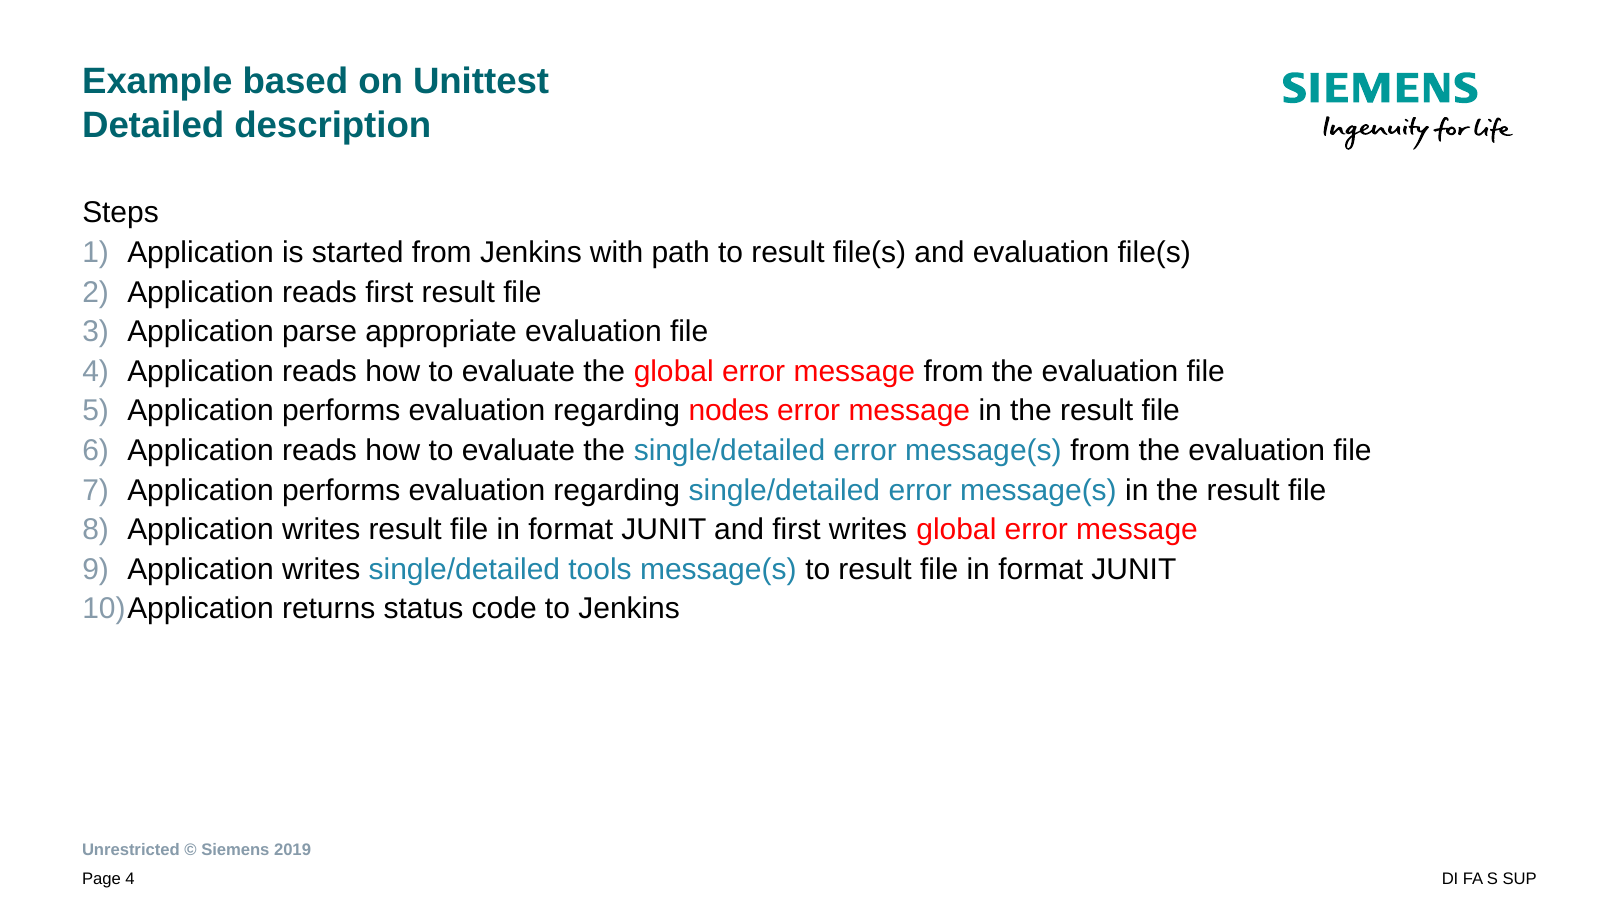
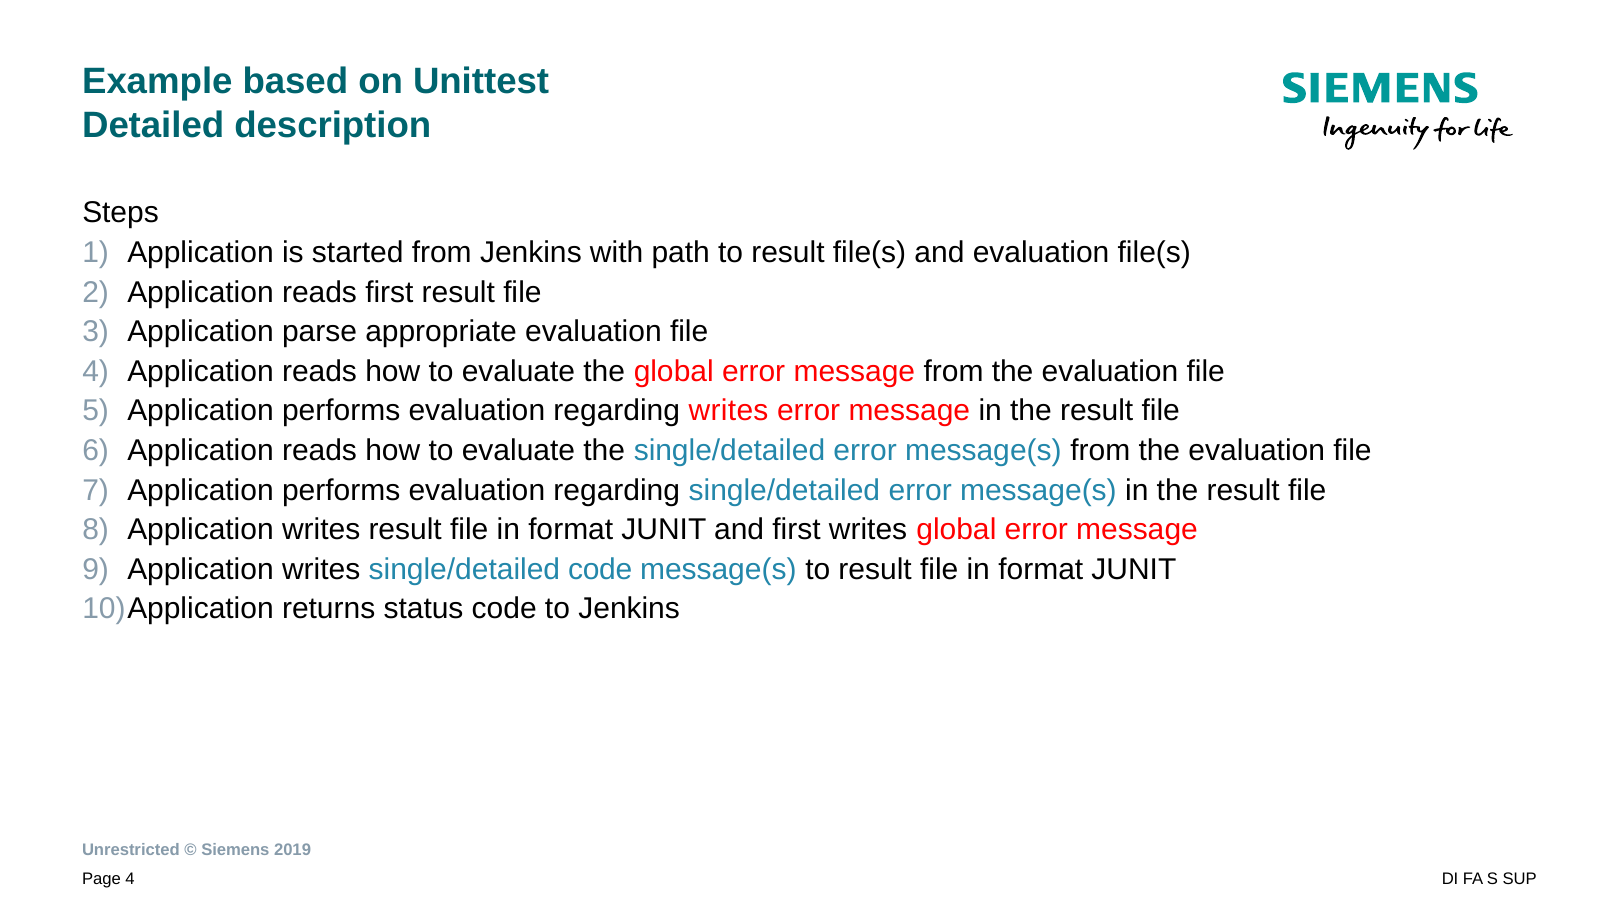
regarding nodes: nodes -> writes
single/detailed tools: tools -> code
